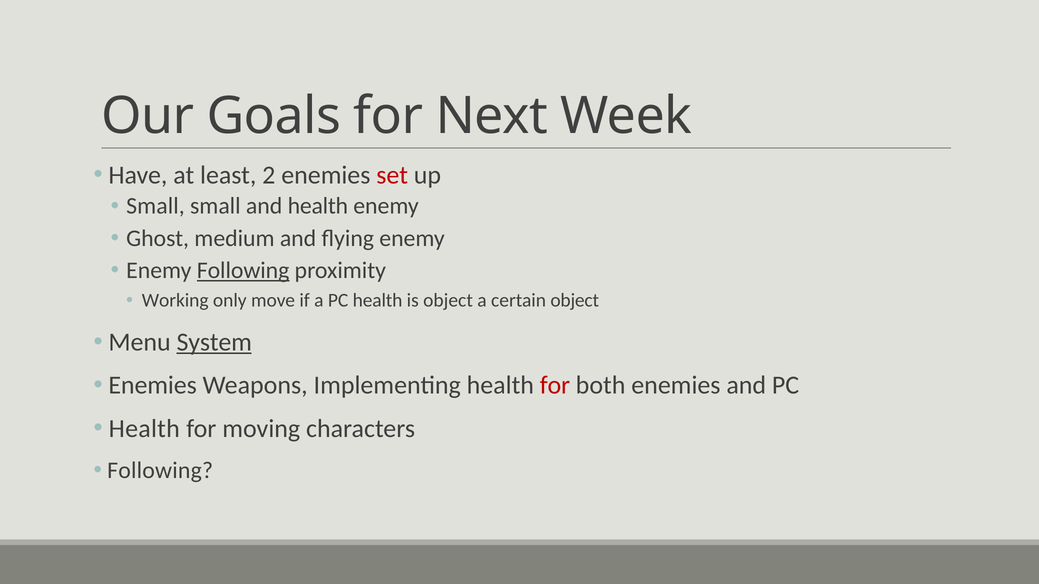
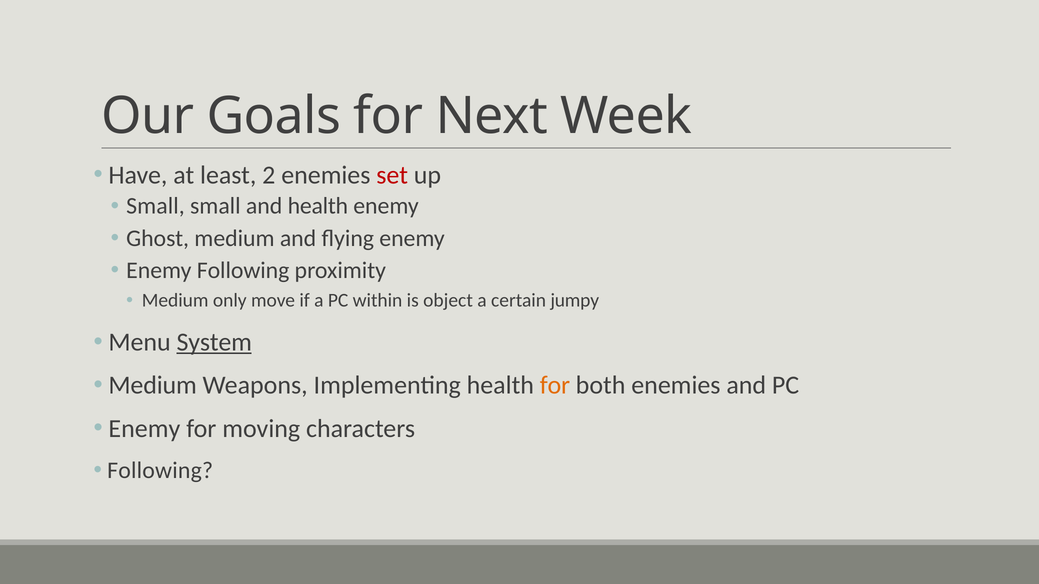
Following at (243, 271) underline: present -> none
Working at (175, 301): Working -> Medium
PC health: health -> within
certain object: object -> jumpy
Enemies at (153, 386): Enemies -> Medium
for at (555, 386) colour: red -> orange
Health at (144, 429): Health -> Enemy
